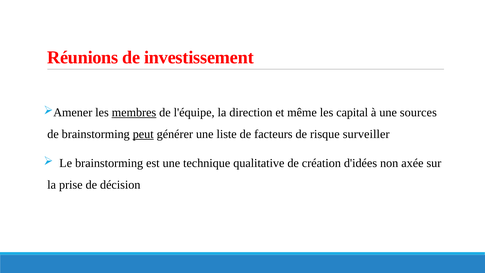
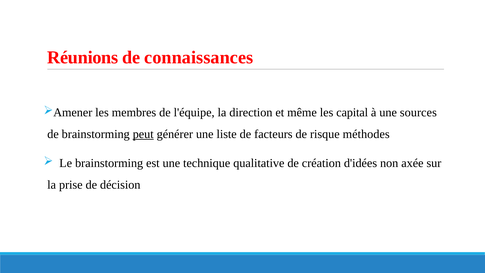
investissement: investissement -> connaissances
membres underline: present -> none
surveiller: surveiller -> méthodes
